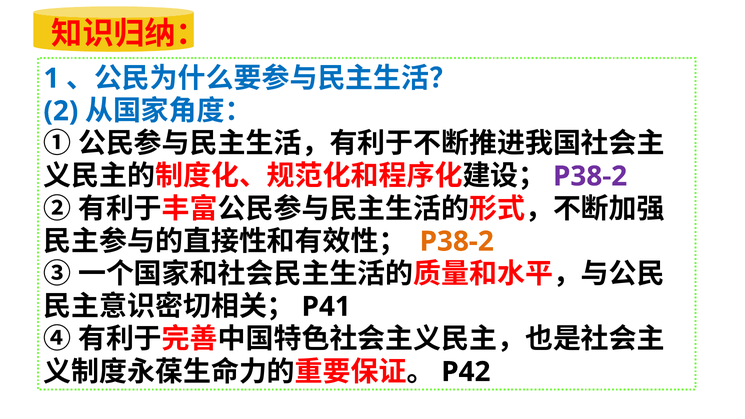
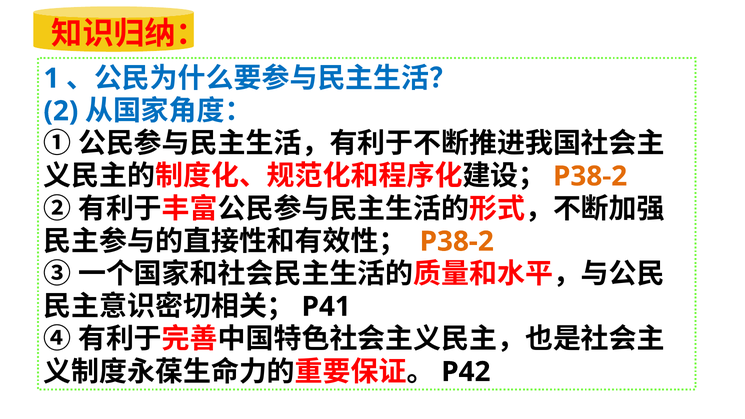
P38-2 at (590, 176) colour: purple -> orange
